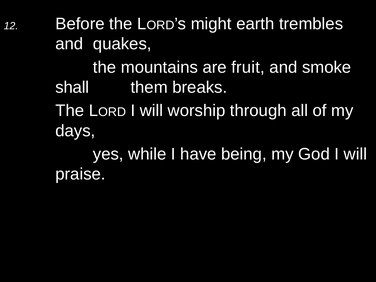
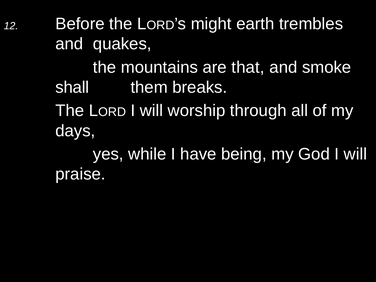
fruit: fruit -> that
